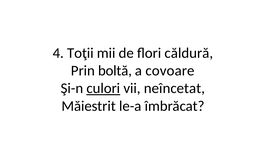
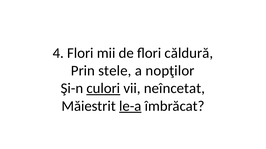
4 Toţii: Toţii -> Flori
boltă: boltă -> stele
covoare: covoare -> nopţilor
le-a underline: none -> present
